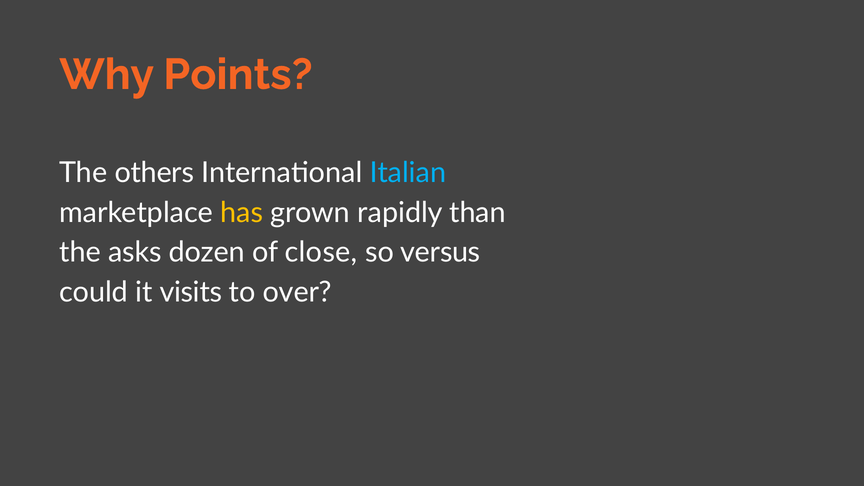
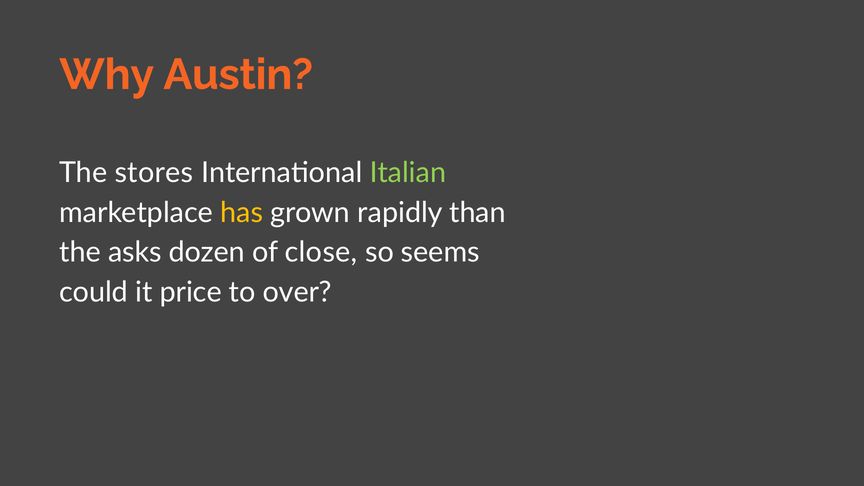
Points: Points -> Austin
others: others -> stores
Italian colour: light blue -> light green
versus: versus -> seems
visits: visits -> price
